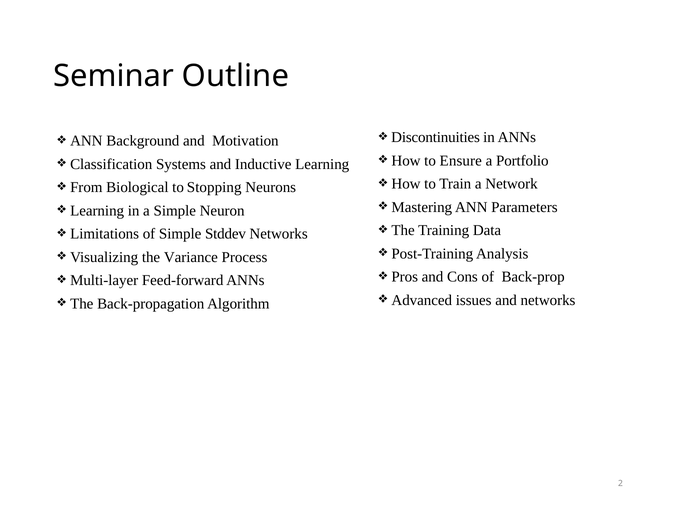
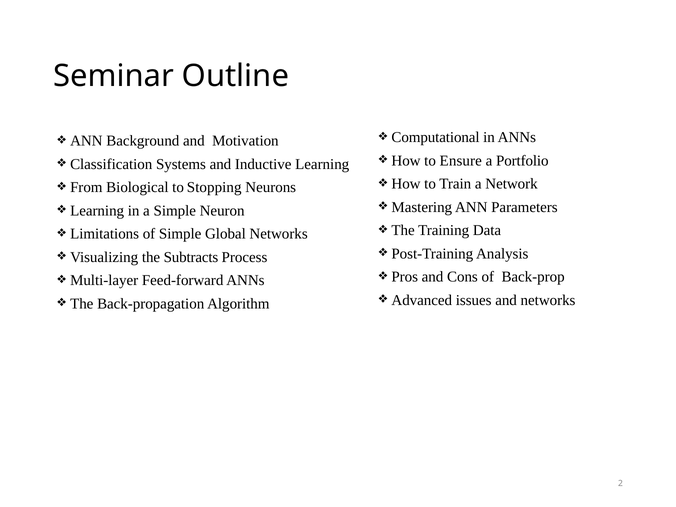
Discontinuities: Discontinuities -> Computational
Stddev: Stddev -> Global
Variance: Variance -> Subtracts
